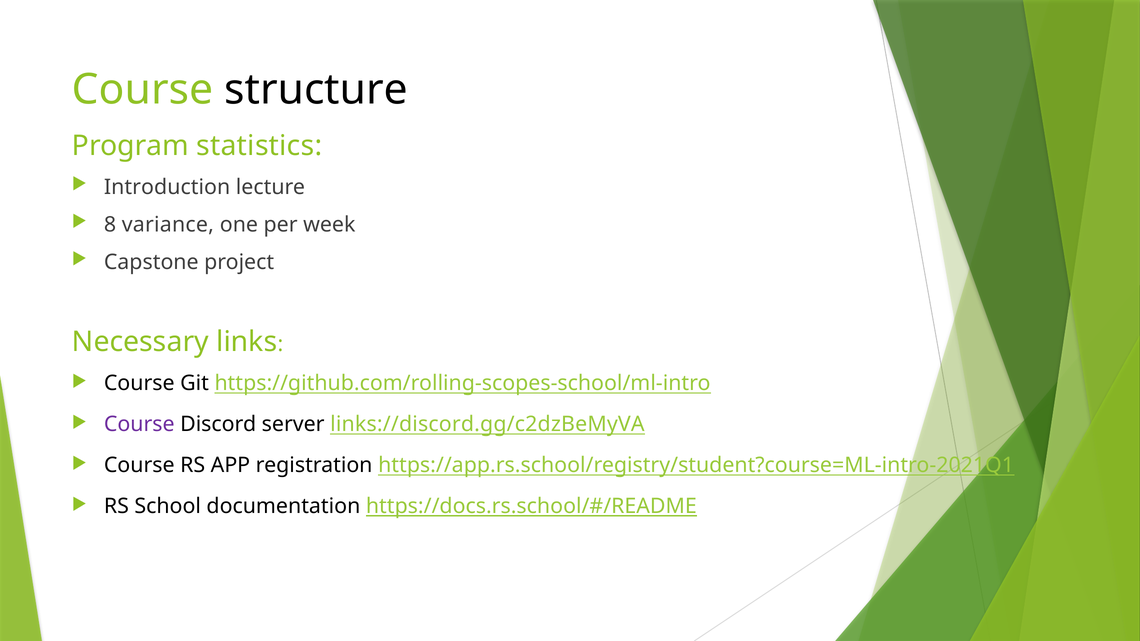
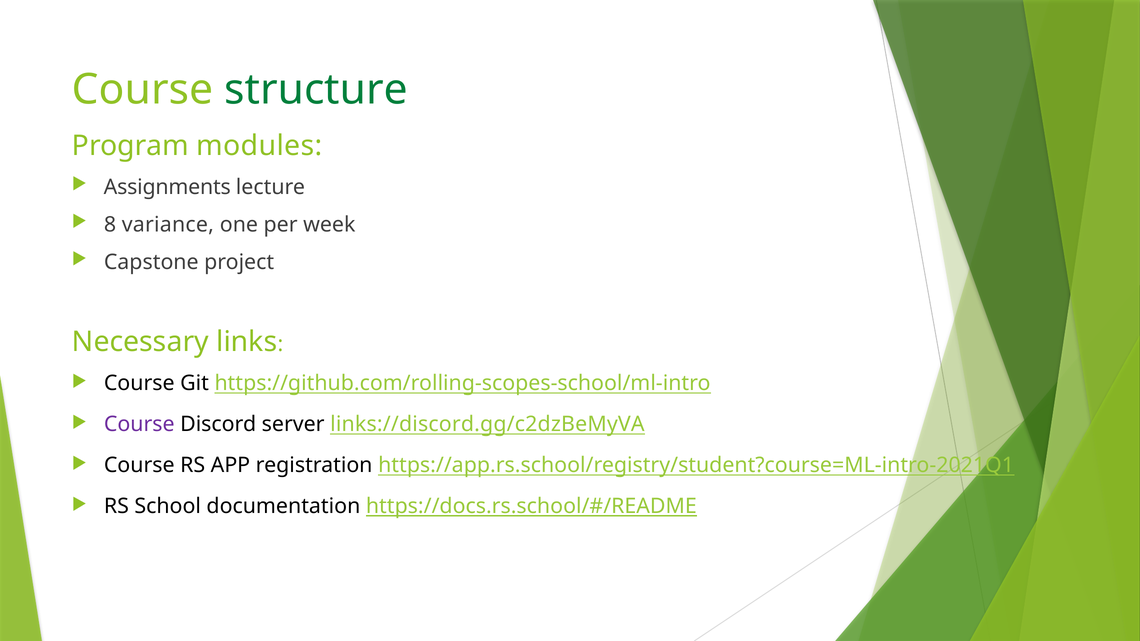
structure colour: black -> green
statistics: statistics -> modules
Introduction: Introduction -> Assignments
